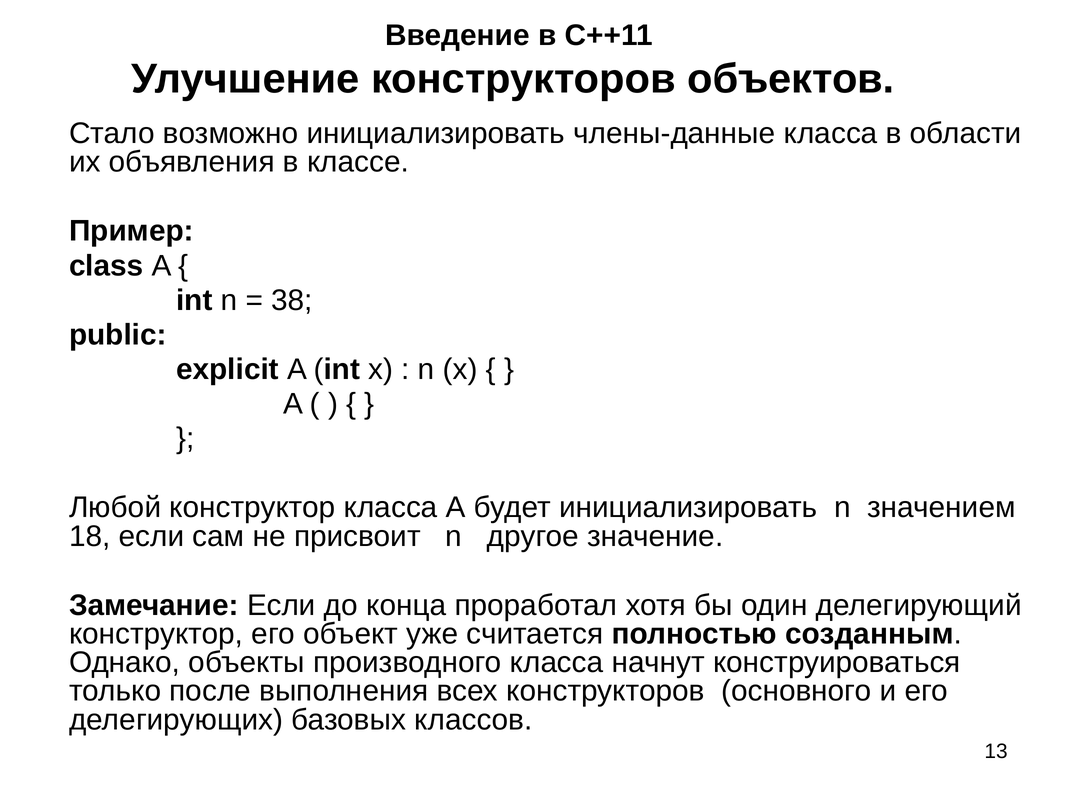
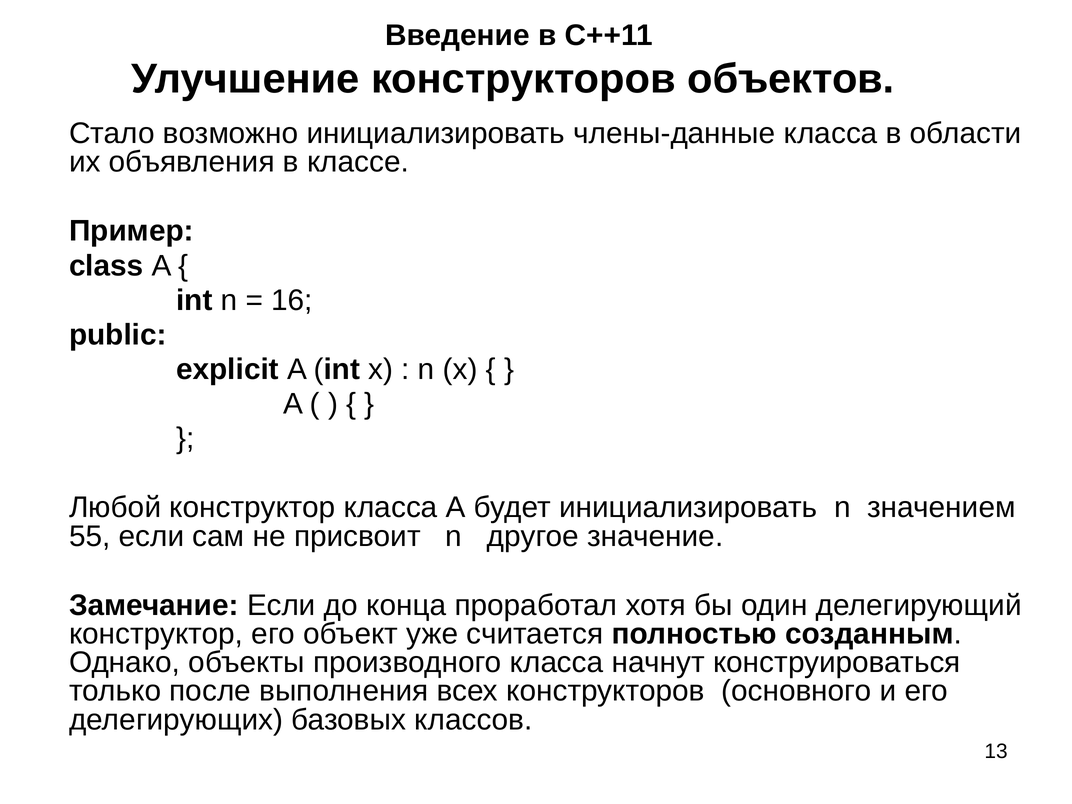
38: 38 -> 16
18: 18 -> 55
